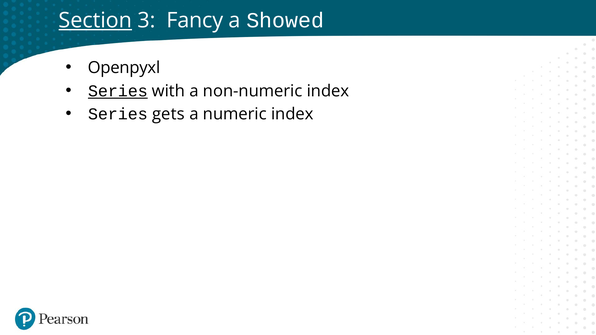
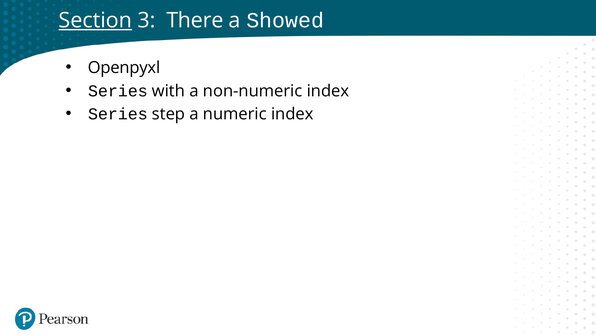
Fancy: Fancy -> There
Series at (118, 91) underline: present -> none
gets: gets -> step
